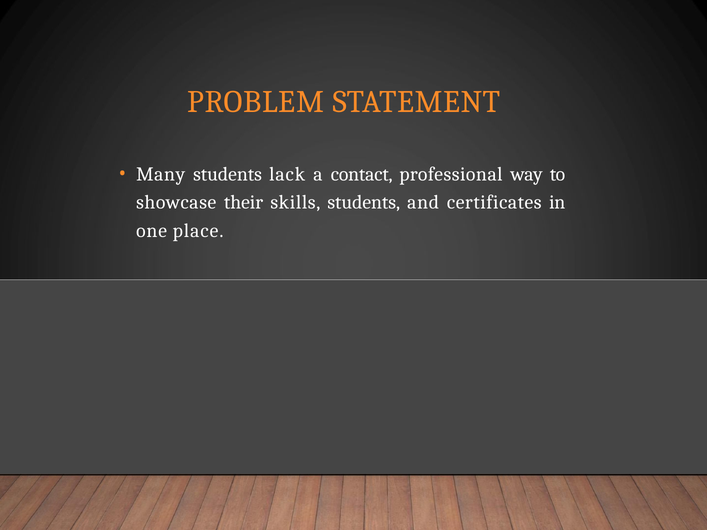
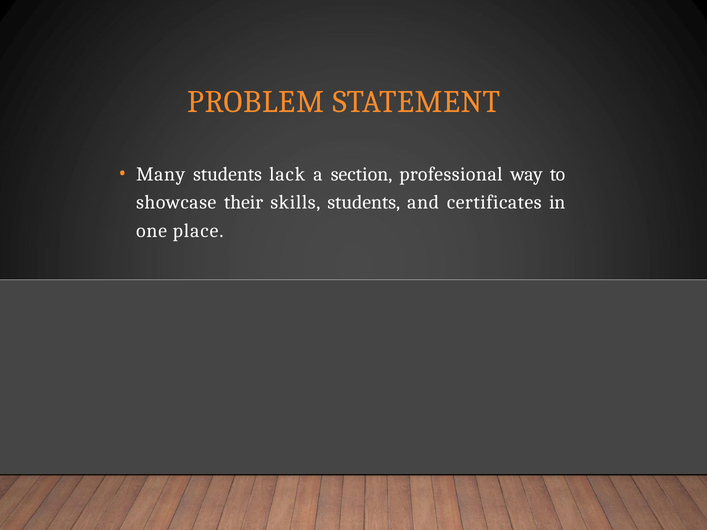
contact: contact -> section
